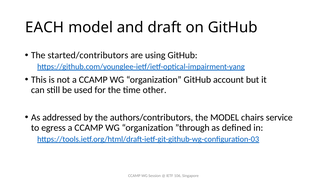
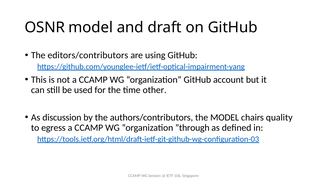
EACH: EACH -> OSNR
started/contributors: started/contributors -> editors/contributors
addressed: addressed -> discussion
service: service -> quality
